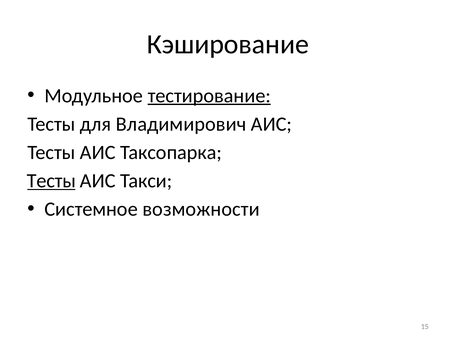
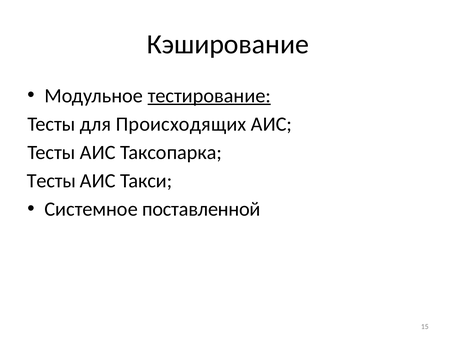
Владимирович: Владимирович -> Происходящих
Тесты at (51, 181) underline: present -> none
возможности: возможности -> поставленной
